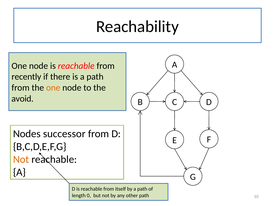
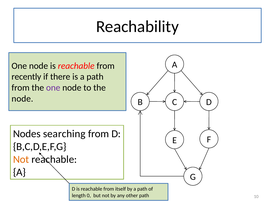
one at (53, 88) colour: orange -> purple
avoid at (22, 99): avoid -> node
successor: successor -> searching
